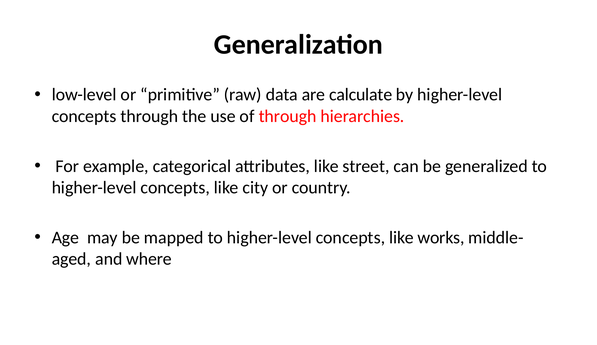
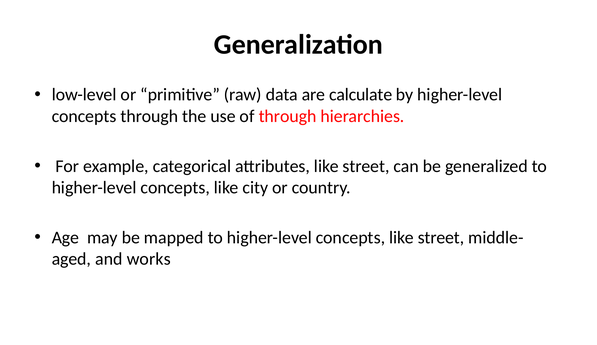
concepts like works: works -> street
where: where -> works
